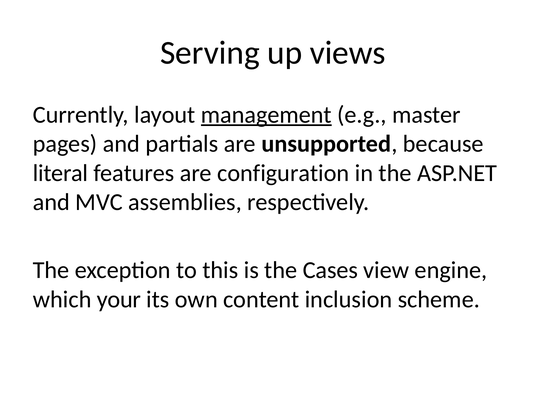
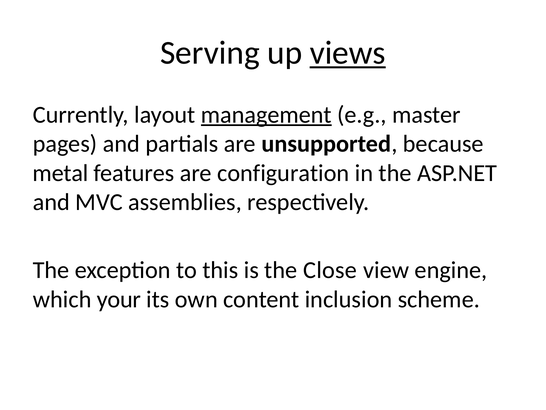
views underline: none -> present
literal: literal -> metal
Cases: Cases -> Close
